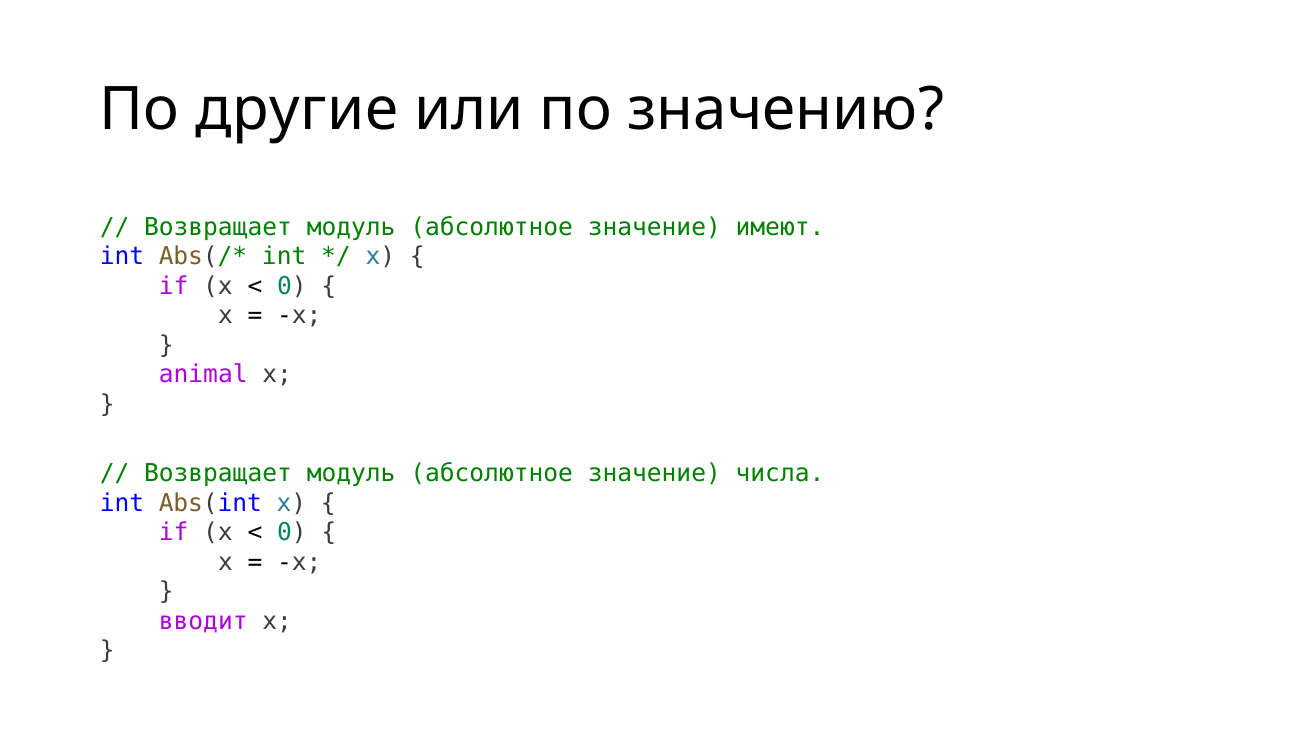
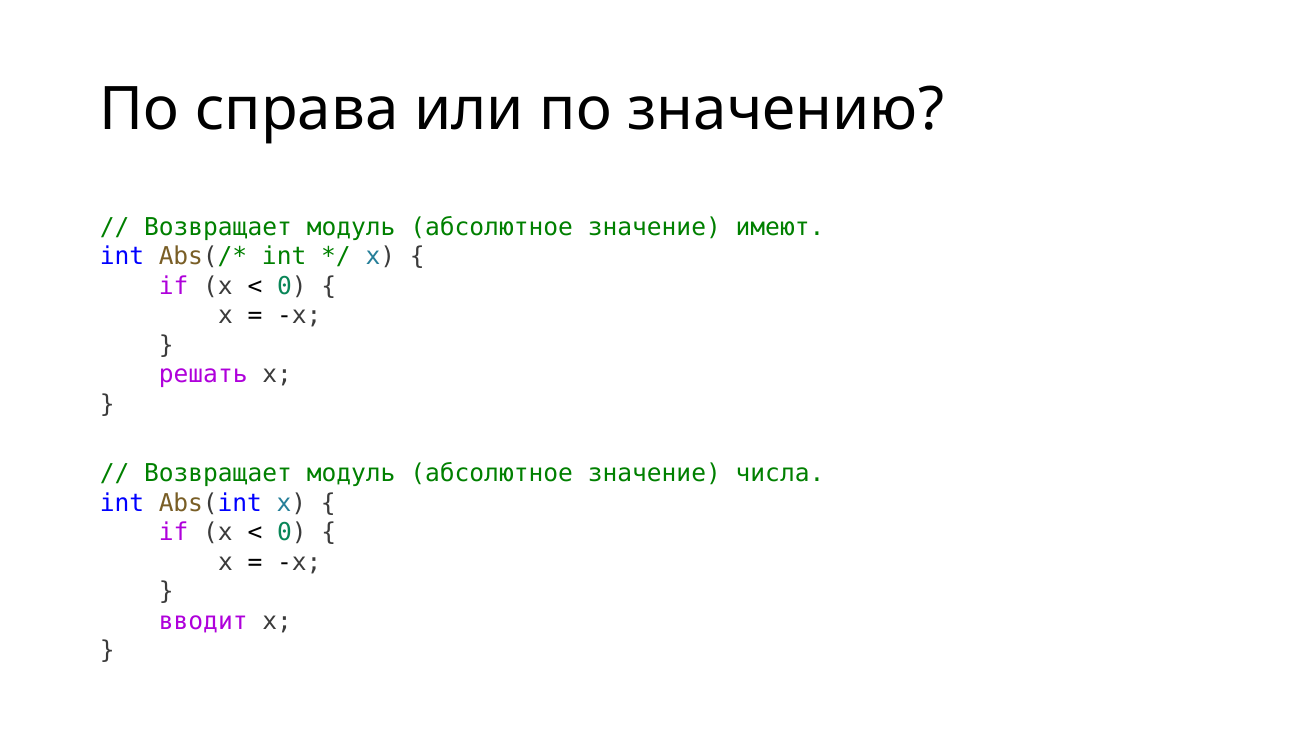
другие: другие -> справа
animal: animal -> решать
